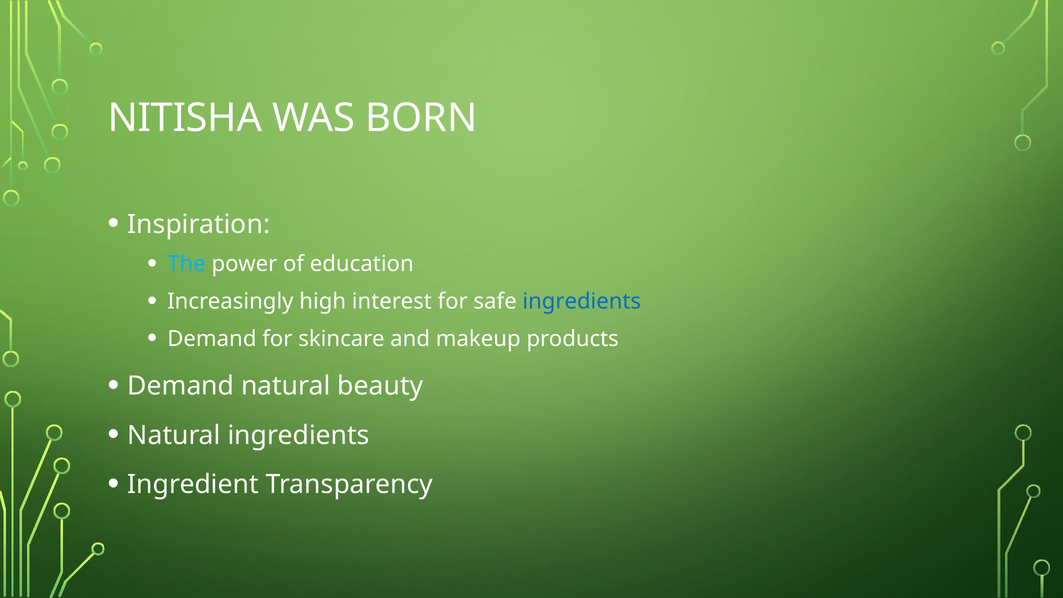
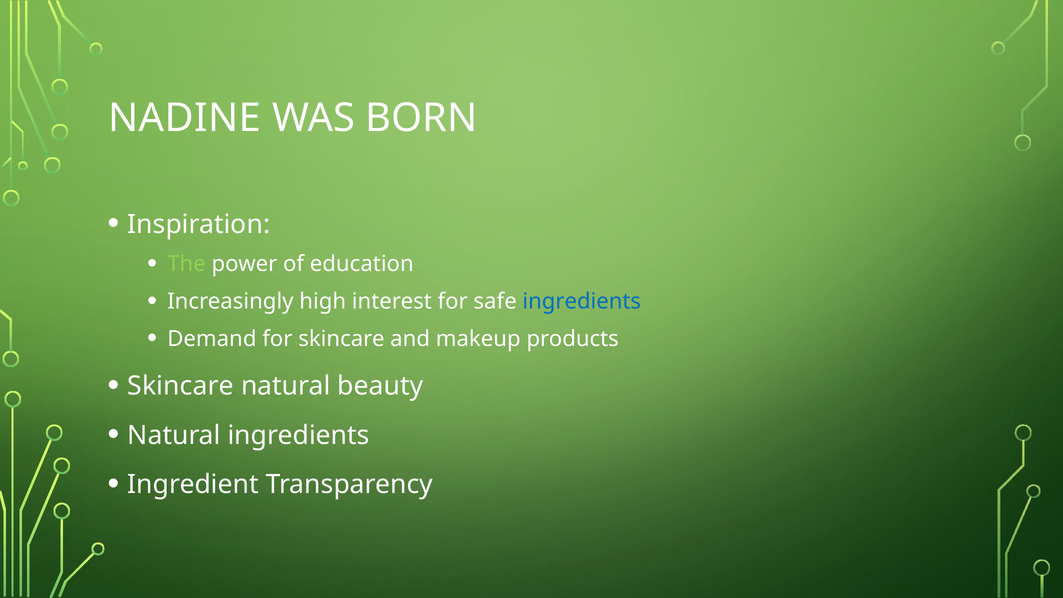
NITISHA: NITISHA -> NADINE
The colour: light blue -> light green
Demand at (181, 386): Demand -> Skincare
